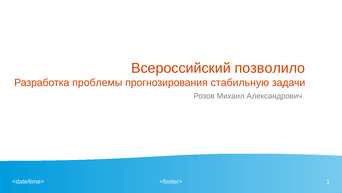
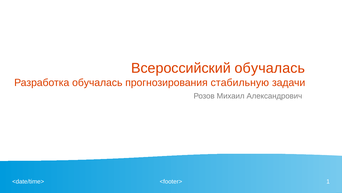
Всероссийский позволило: позволило -> обучалась
Разработка проблемы: проблемы -> обучалась
